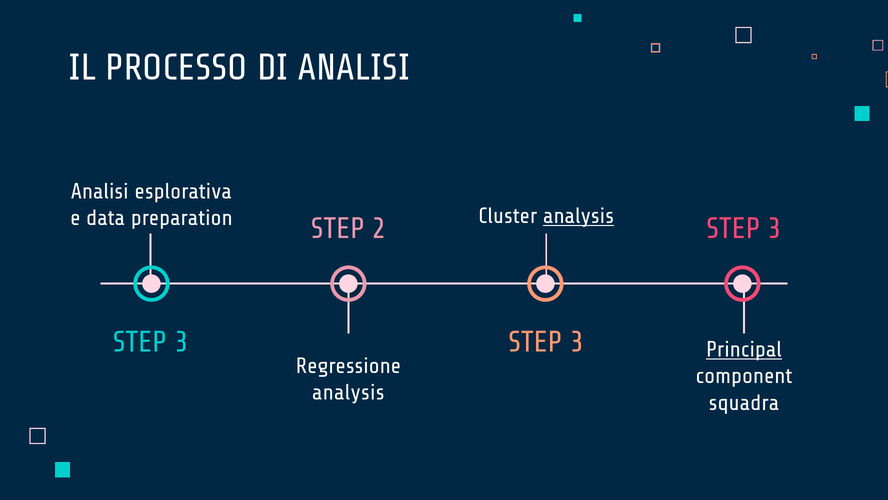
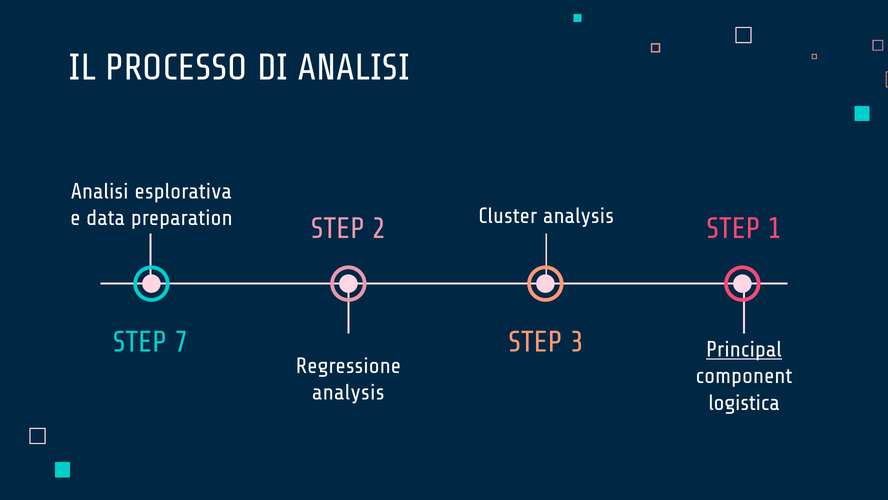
analysis at (579, 216) underline: present -> none
3 at (775, 228): 3 -> 1
3 at (181, 342): 3 -> 7
squadra: squadra -> logistica
